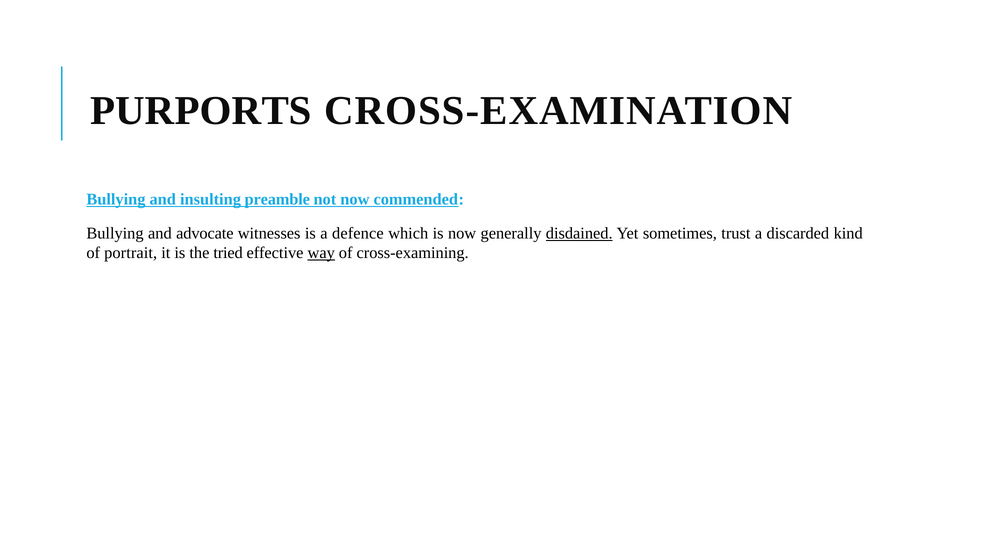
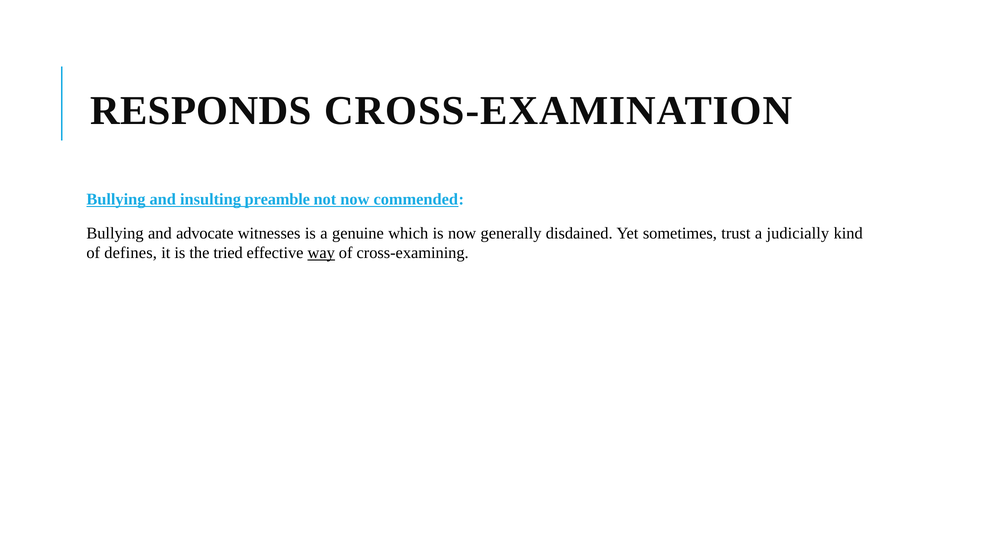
PURPORTS: PURPORTS -> RESPONDS
defence: defence -> genuine
disdained underline: present -> none
discarded: discarded -> judicially
portrait: portrait -> defines
